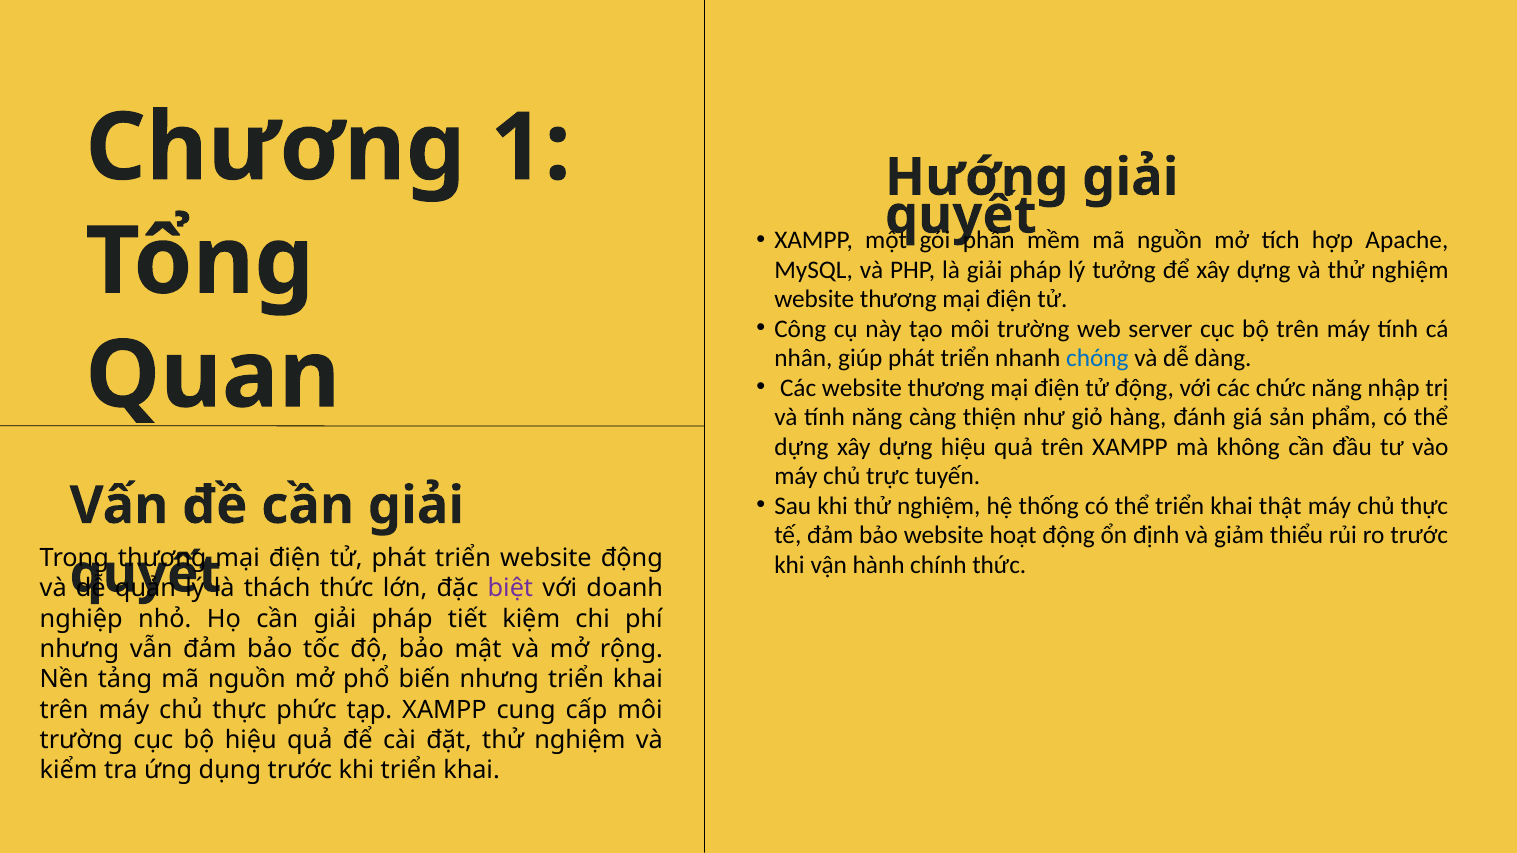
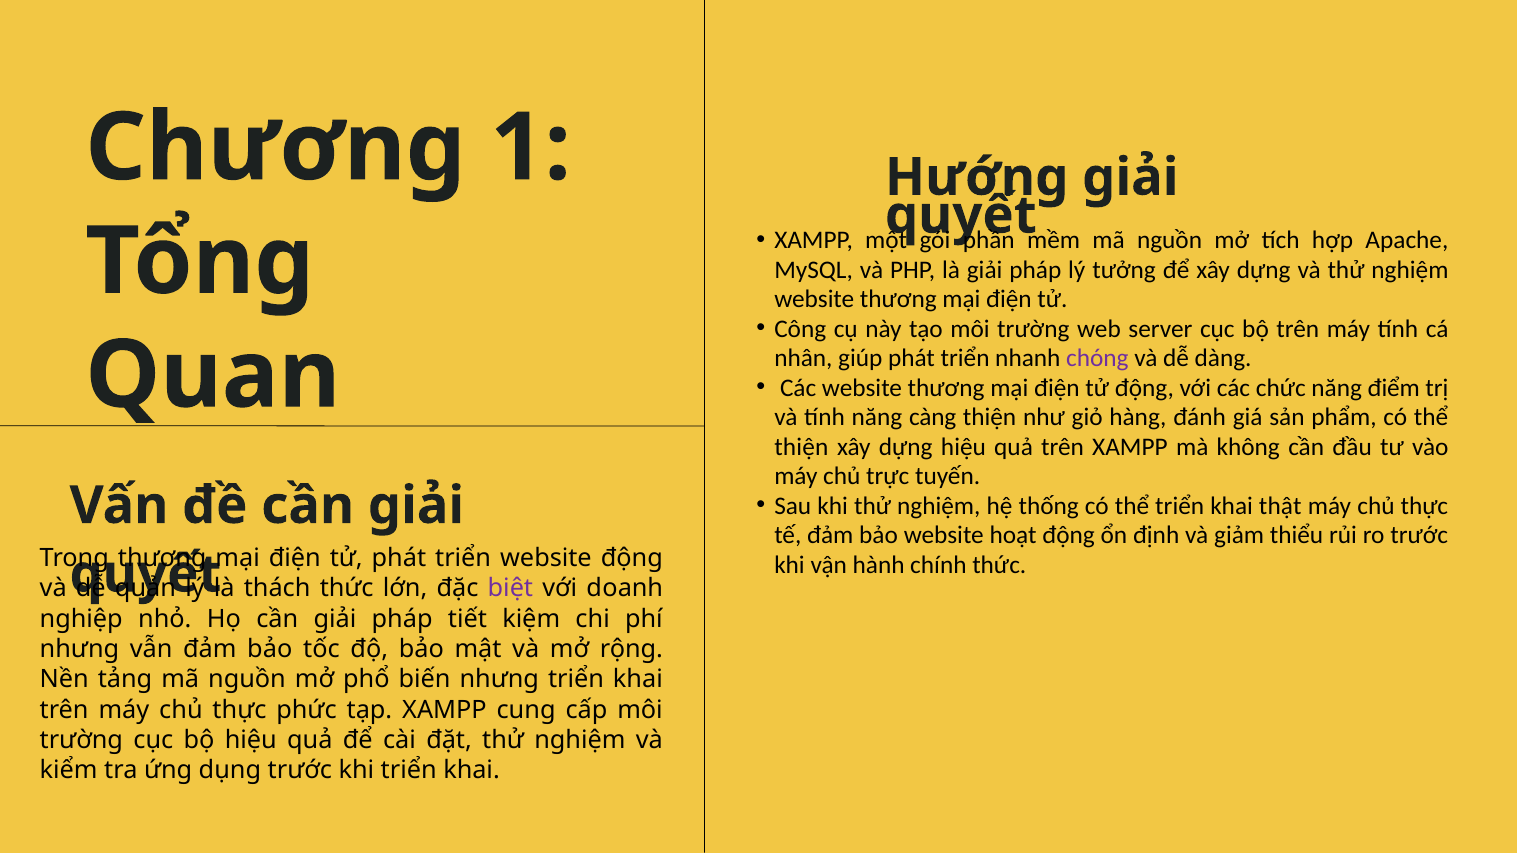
chóng colour: blue -> purple
nhập: nhập -> điểm
dựng at (801, 447): dựng -> thiện
